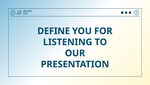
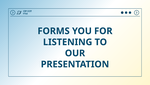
DEFINE: DEFINE -> FORMS
